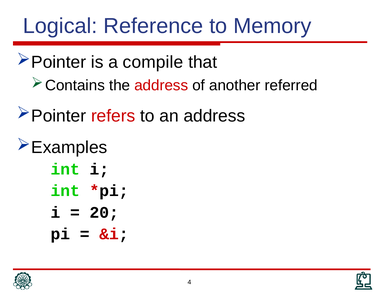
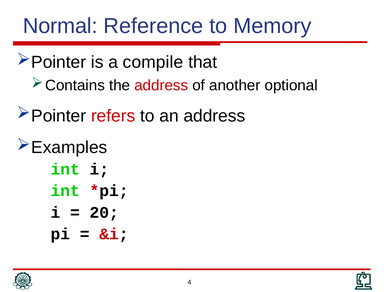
Logical: Logical -> Normal
referred: referred -> optional
